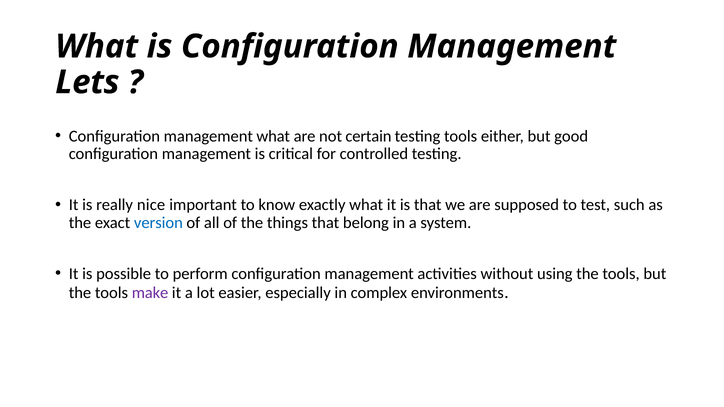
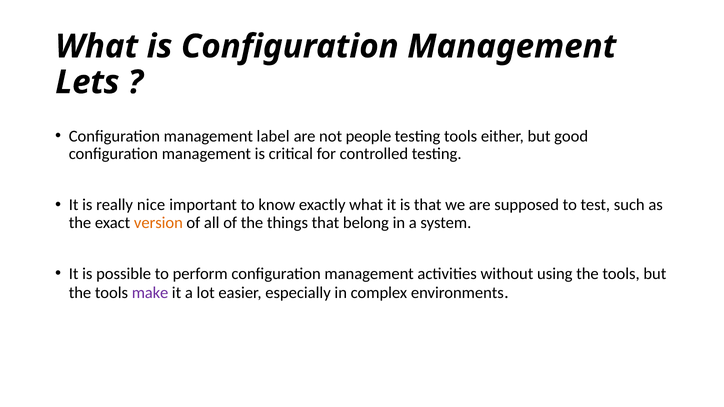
management what: what -> label
certain: certain -> people
version colour: blue -> orange
